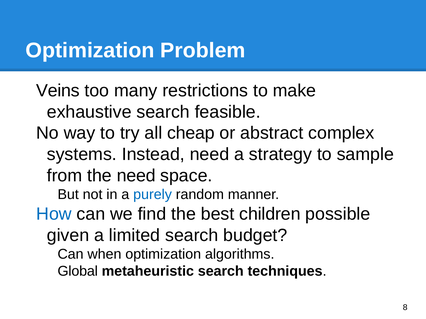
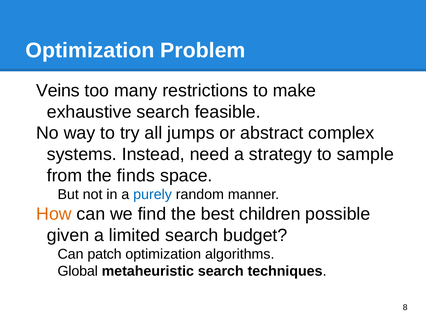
cheap: cheap -> jumps
the need: need -> finds
How colour: blue -> orange
when: when -> patch
